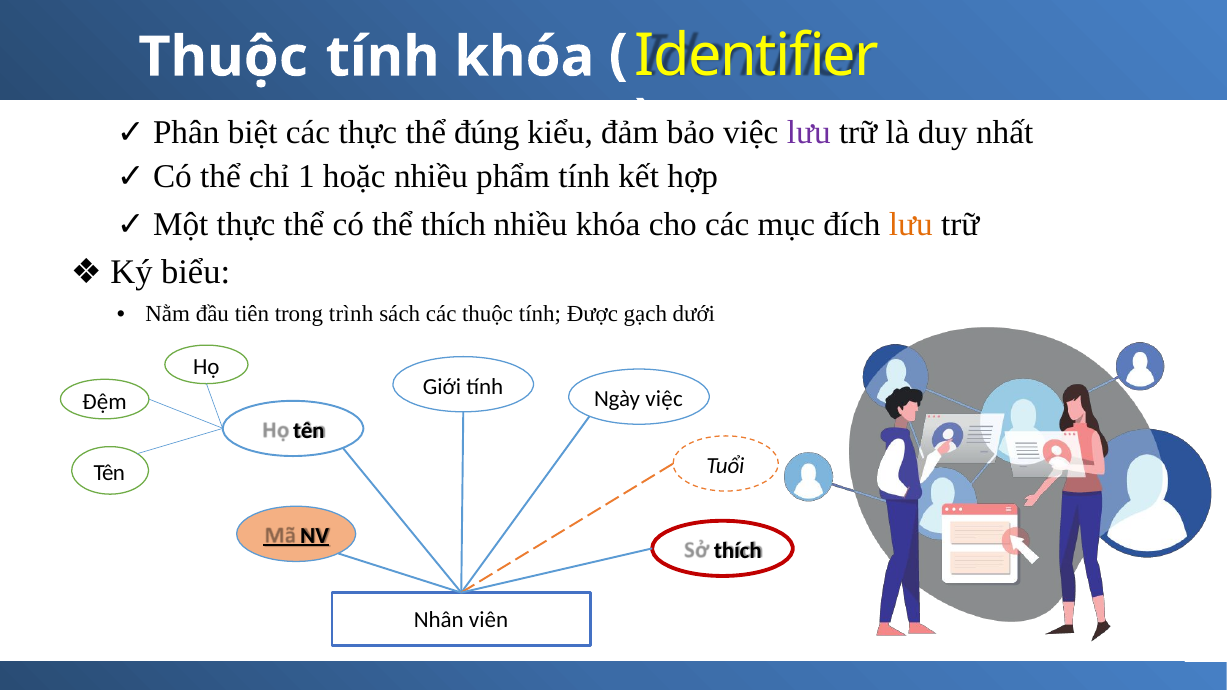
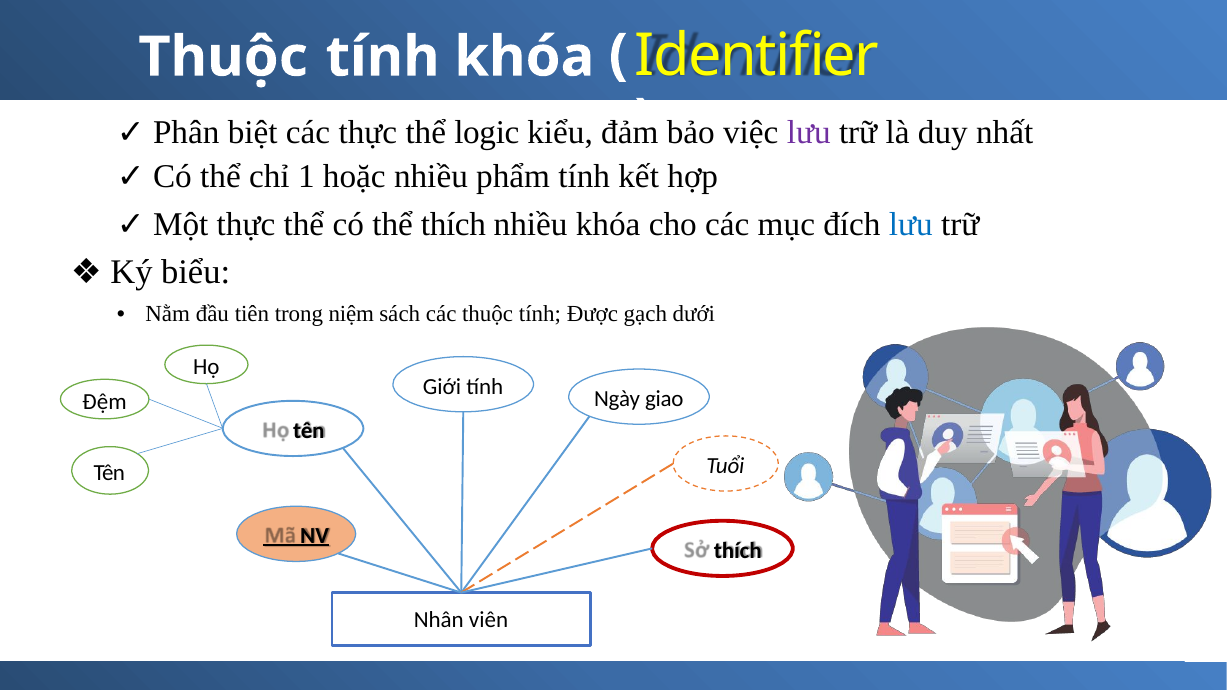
đúng: đúng -> logic
lưu at (911, 224) colour: orange -> blue
trình: trình -> niệm
Ngày việc: việc -> giao
